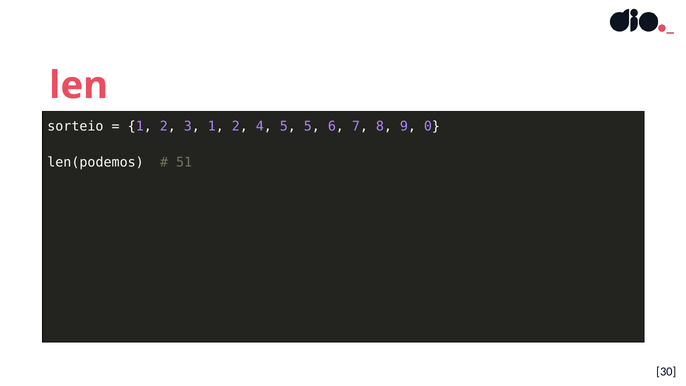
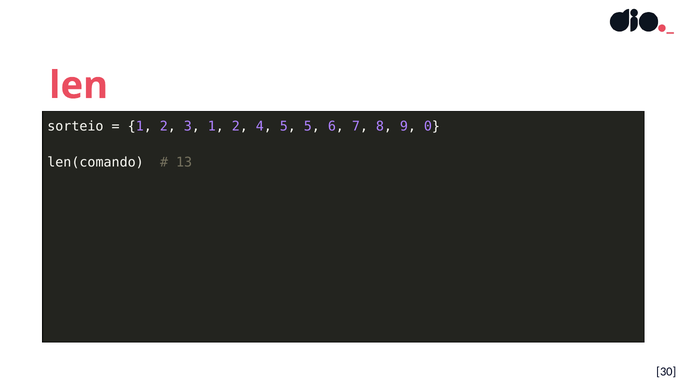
len(podemos: len(podemos -> len(comando
51: 51 -> 13
